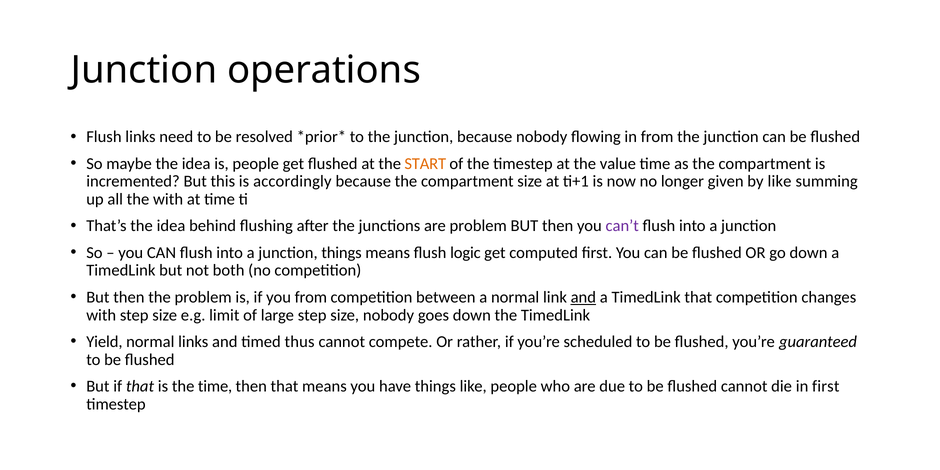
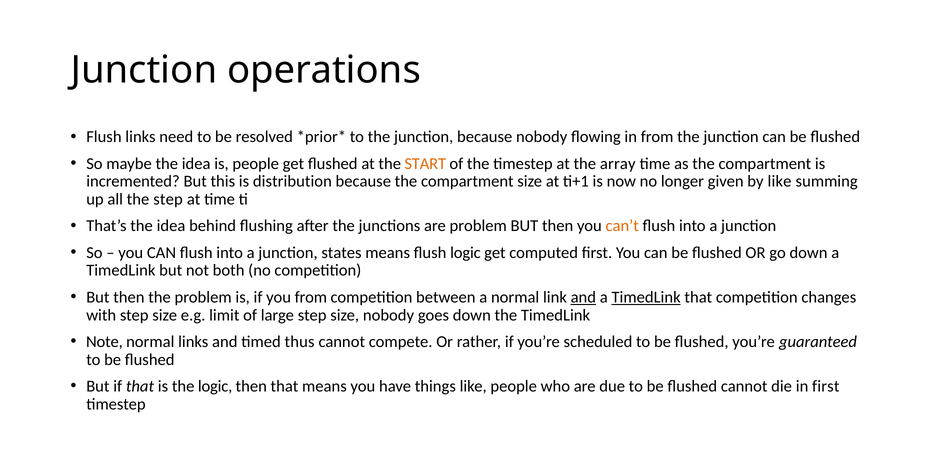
value: value -> array
accordingly: accordingly -> distribution
the with: with -> step
can’t colour: purple -> orange
junction things: things -> states
TimedLink at (646, 297) underline: none -> present
Yield: Yield -> Note
the time: time -> logic
